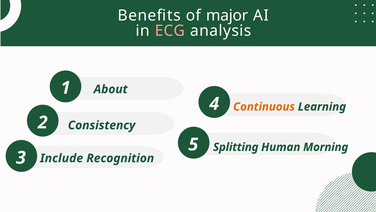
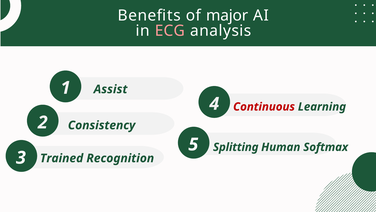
About: About -> Assist
Continuous colour: orange -> red
Morning: Morning -> Softmax
Include: Include -> Trained
